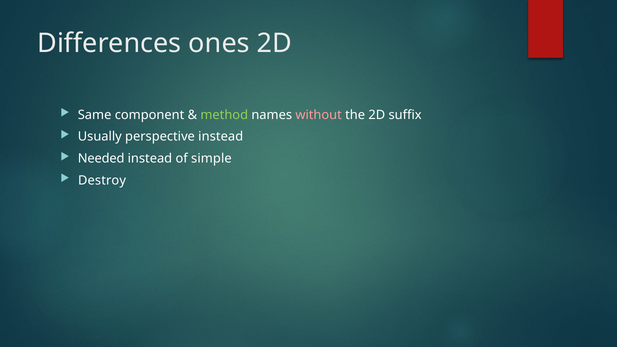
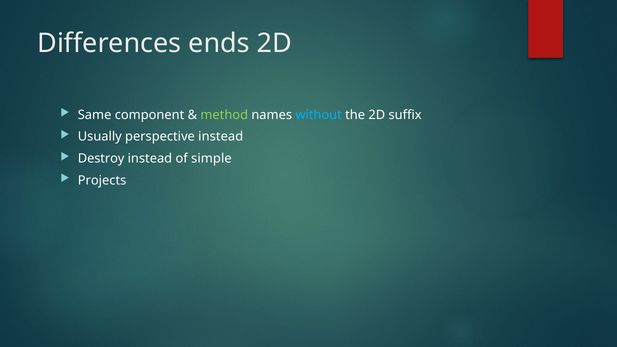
ones: ones -> ends
without colour: pink -> light blue
Needed: Needed -> Destroy
Destroy: Destroy -> Projects
